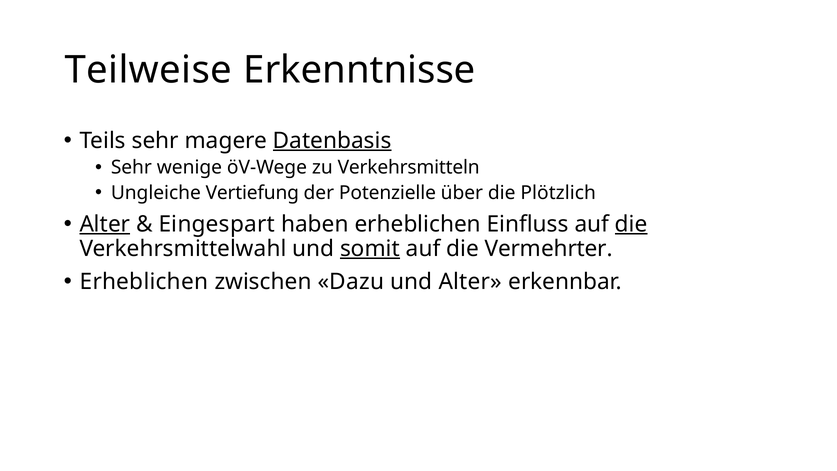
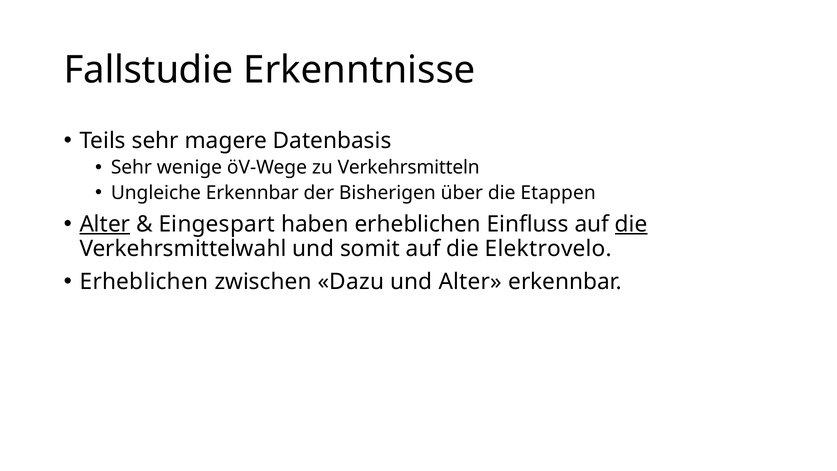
Teilweise: Teilweise -> Fallstudie
Datenbasis underline: present -> none
Ungleiche Vertiefung: Vertiefung -> Erkennbar
Potenzielle: Potenzielle -> Bisherigen
Plötzlich: Plötzlich -> Etappen
somit underline: present -> none
Vermehrter: Vermehrter -> Elektrovelo
